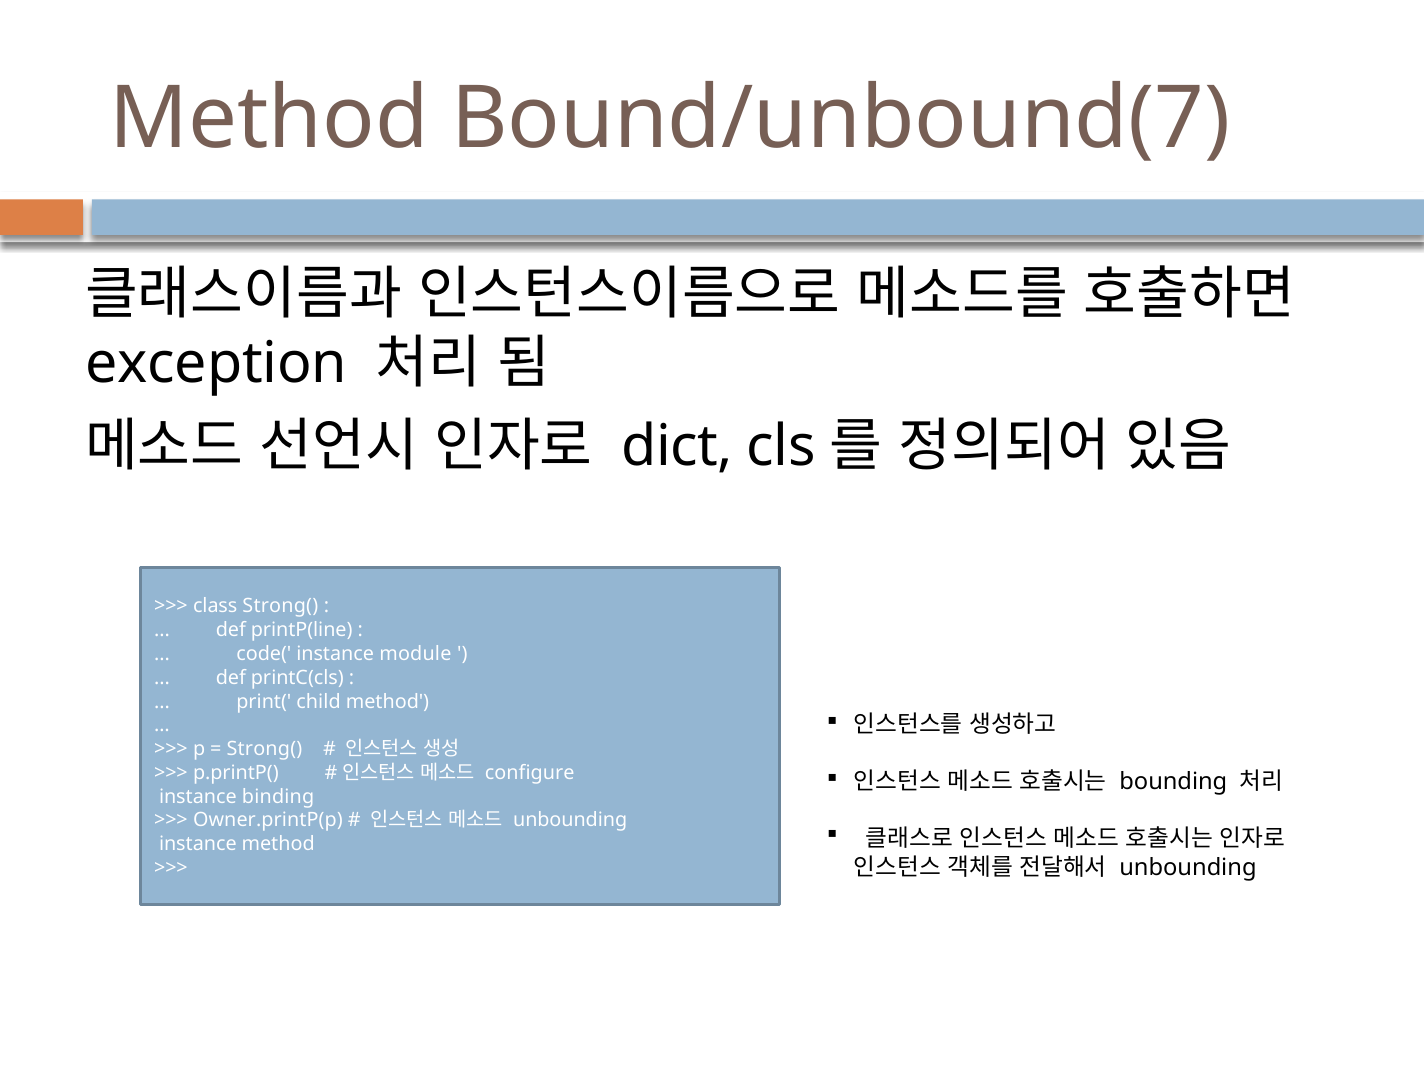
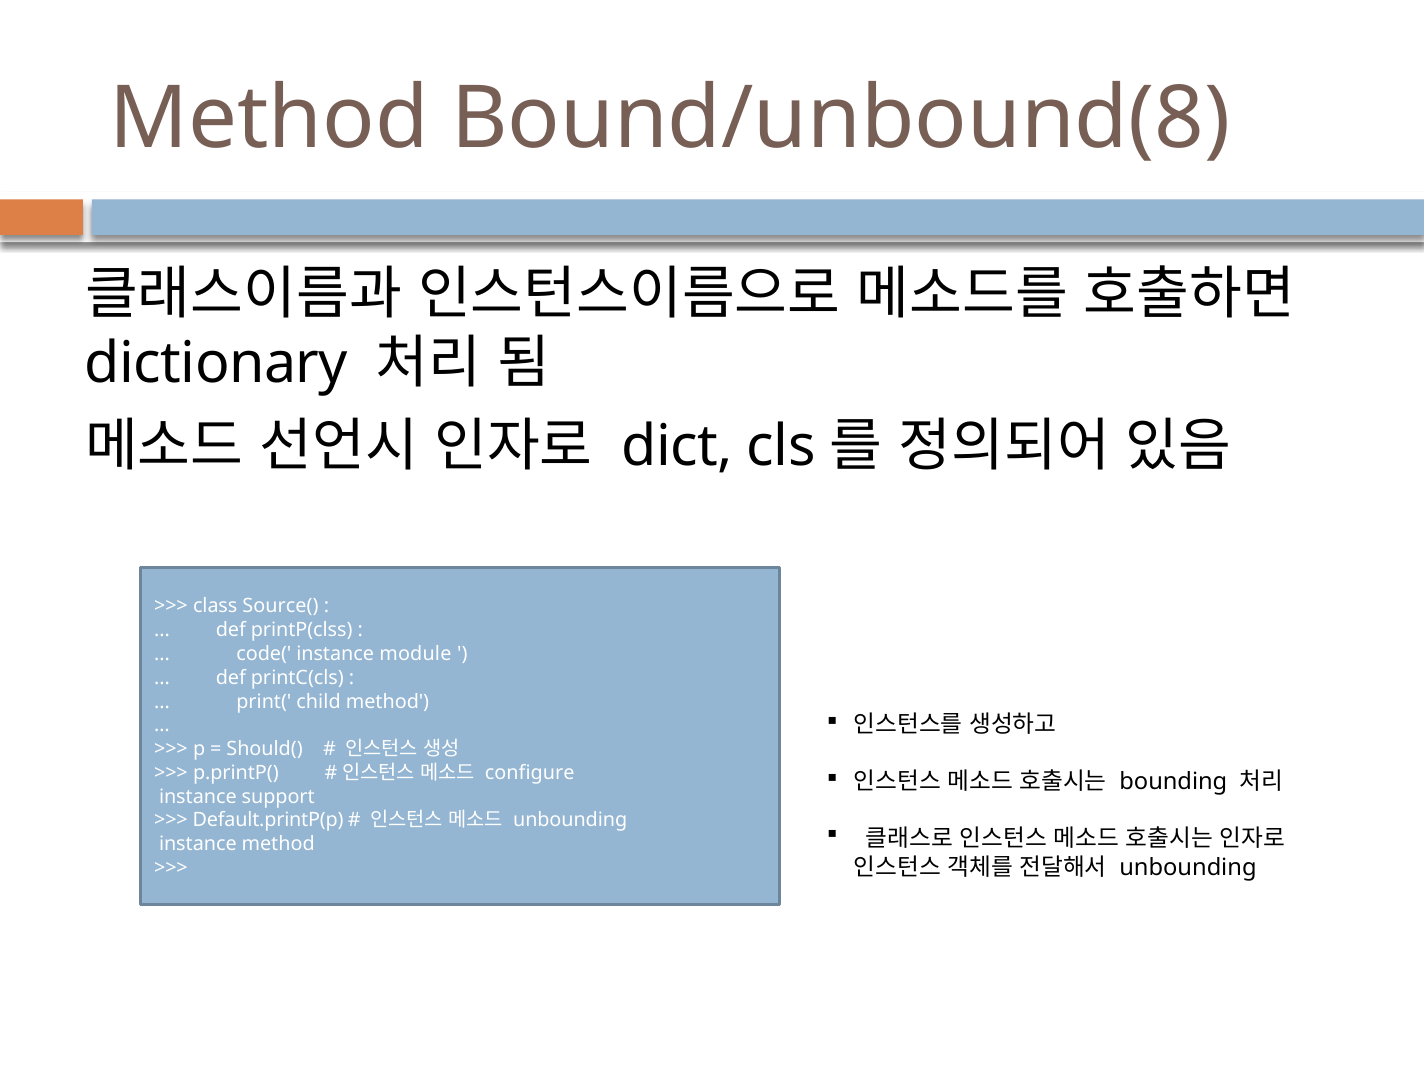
Bound/unbound(7: Bound/unbound(7 -> Bound/unbound(8
exception: exception -> dictionary
class Strong(: Strong( -> Source(
printP(line: printP(line -> printP(clss
Strong( at (264, 749): Strong( -> Should(
binding: binding -> support
Owner.printP(p: Owner.printP(p -> Default.printP(p
